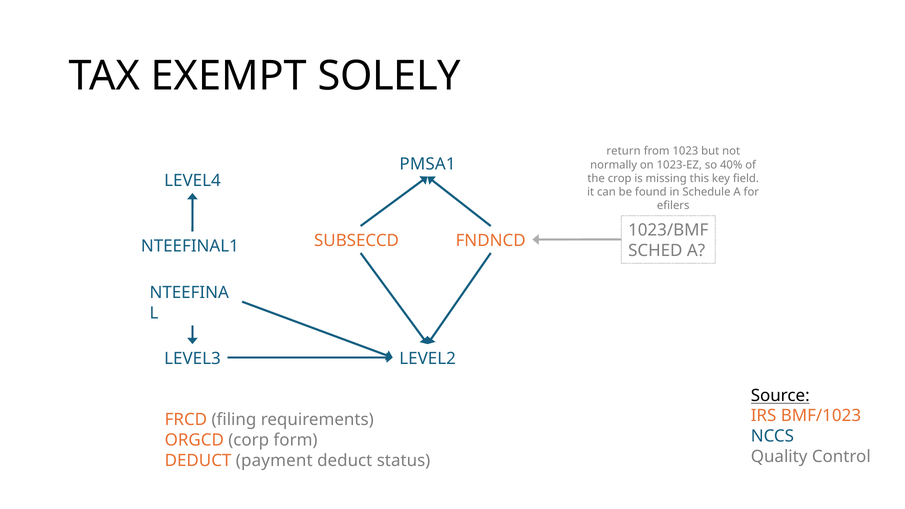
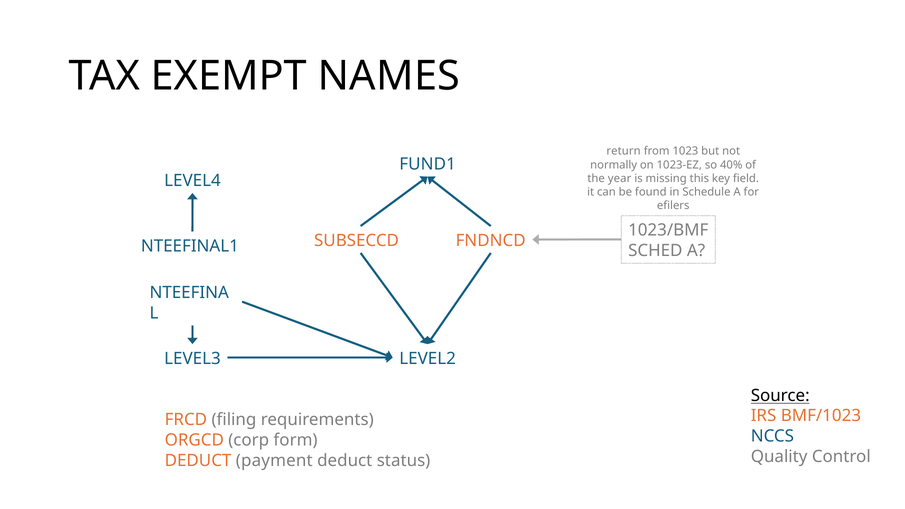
SOLELY: SOLELY -> NAMES
PMSA1: PMSA1 -> FUND1
crop: crop -> year
